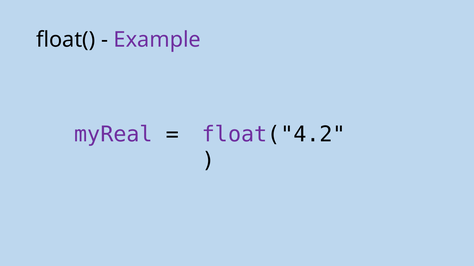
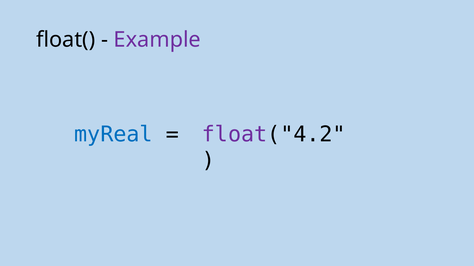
myReal colour: purple -> blue
